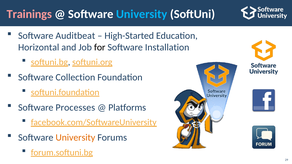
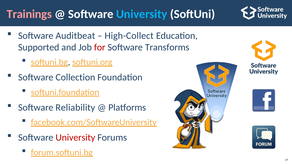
High-Started: High-Started -> High-Collect
Horizontal: Horizontal -> Supported
for colour: black -> red
Installation: Installation -> Transforms
Processes: Processes -> Reliability
University at (75, 138) colour: orange -> red
